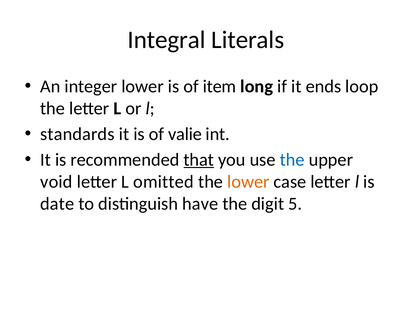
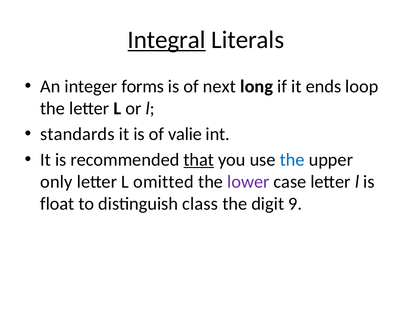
Integral underline: none -> present
integer lower: lower -> forms
item: item -> next
void: void -> only
lower at (248, 182) colour: orange -> purple
date: date -> float
have: have -> class
5: 5 -> 9
